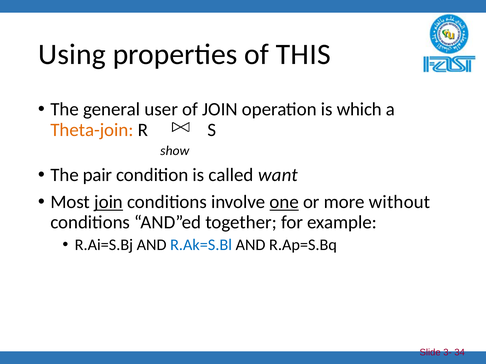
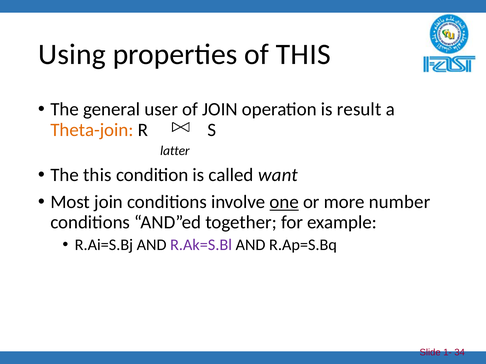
which: which -> result
show: show -> latter
The pair: pair -> this
join at (109, 202) underline: present -> none
without: without -> number
R.Ak=S.Bl colour: blue -> purple
3-: 3- -> 1-
